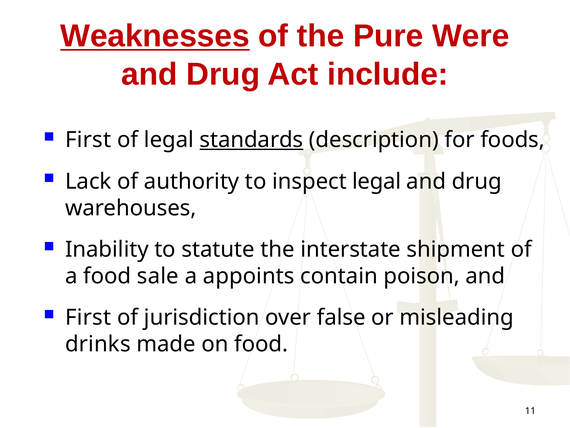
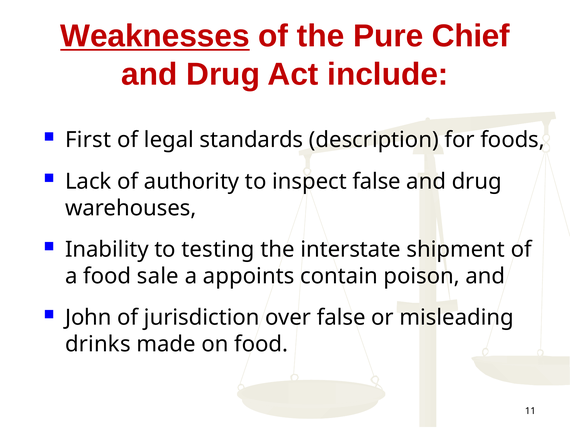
Were: Were -> Chief
standards underline: present -> none
inspect legal: legal -> false
statute: statute -> testing
First at (88, 317): First -> John
